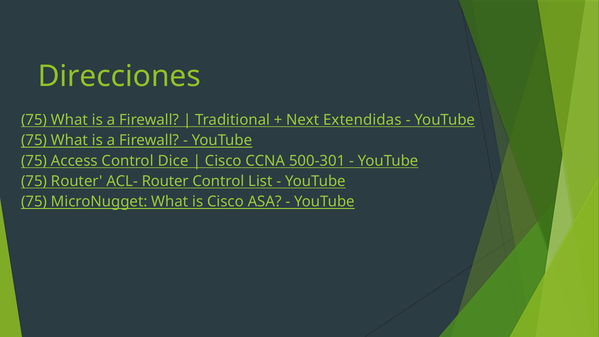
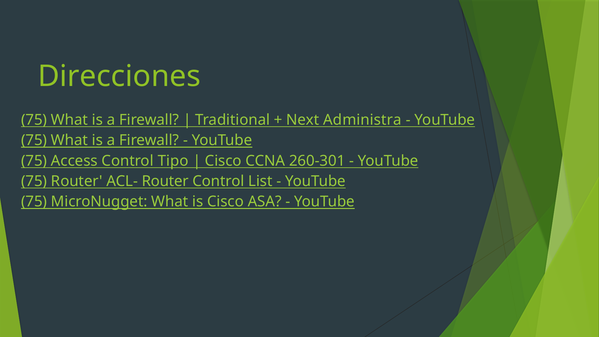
Extendidas: Extendidas -> Administra
Dice: Dice -> Tipo
500-301: 500-301 -> 260-301
